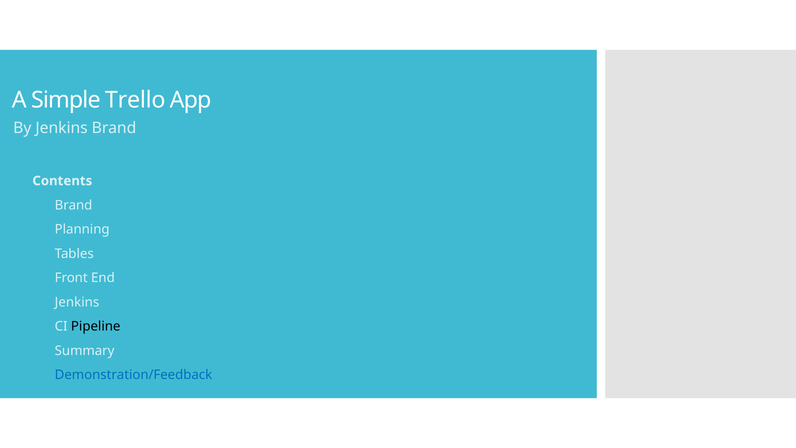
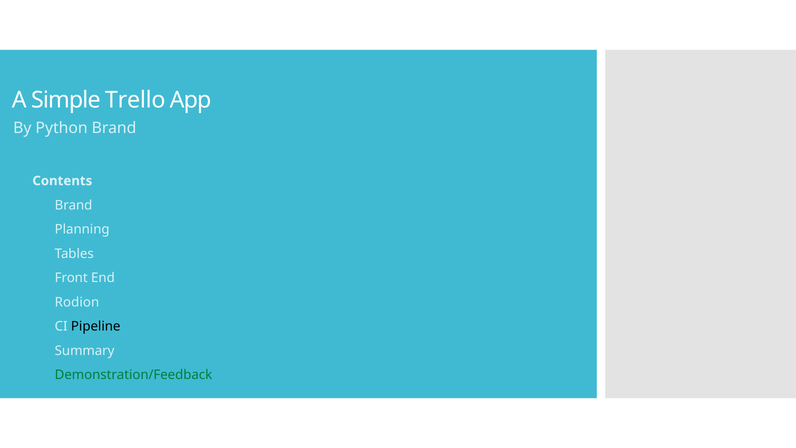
By Jenkins: Jenkins -> Python
Jenkins at (77, 302): Jenkins -> Rodion
Demonstration/Feedback colour: blue -> green
